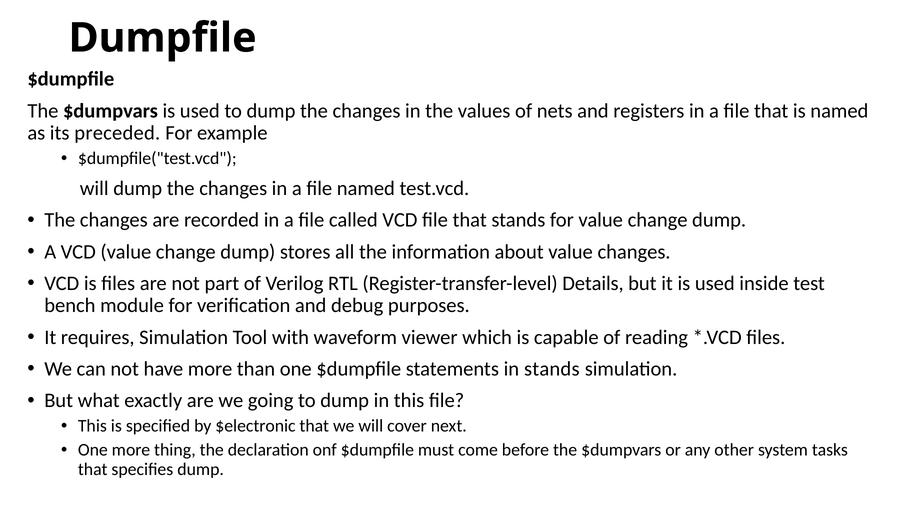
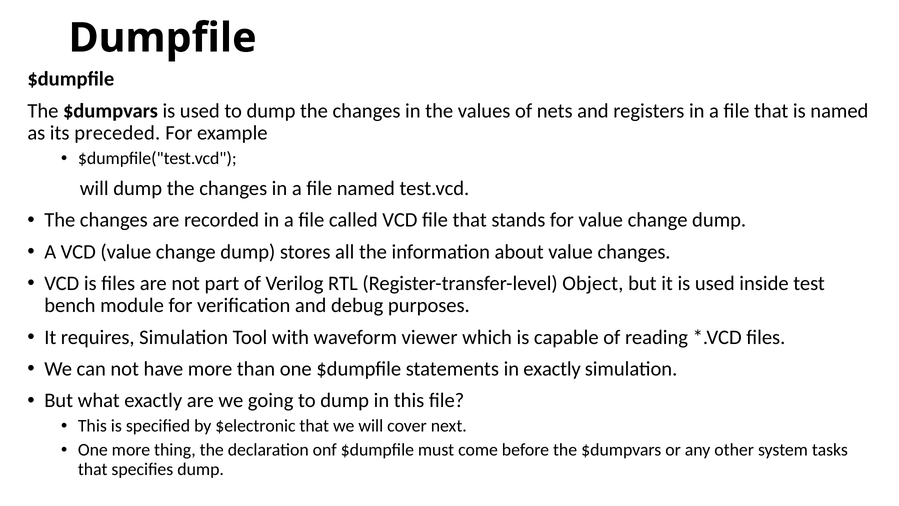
Details: Details -> Object
in stands: stands -> exactly
